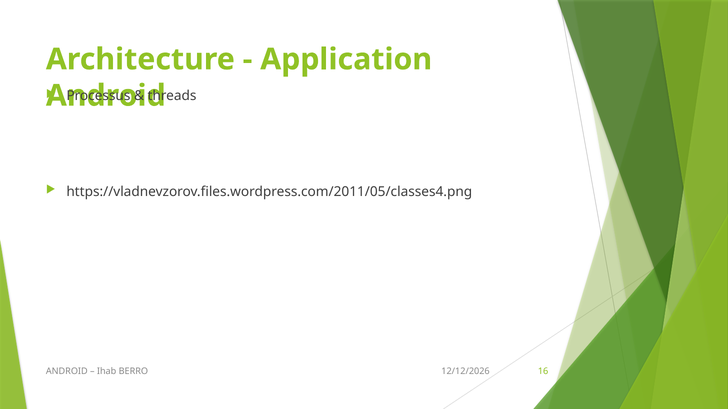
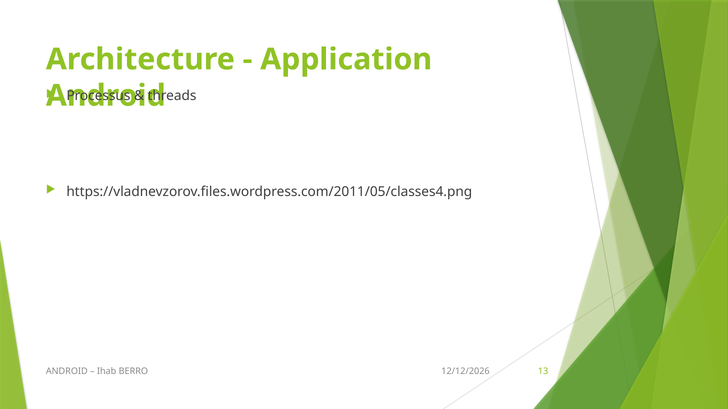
16: 16 -> 13
